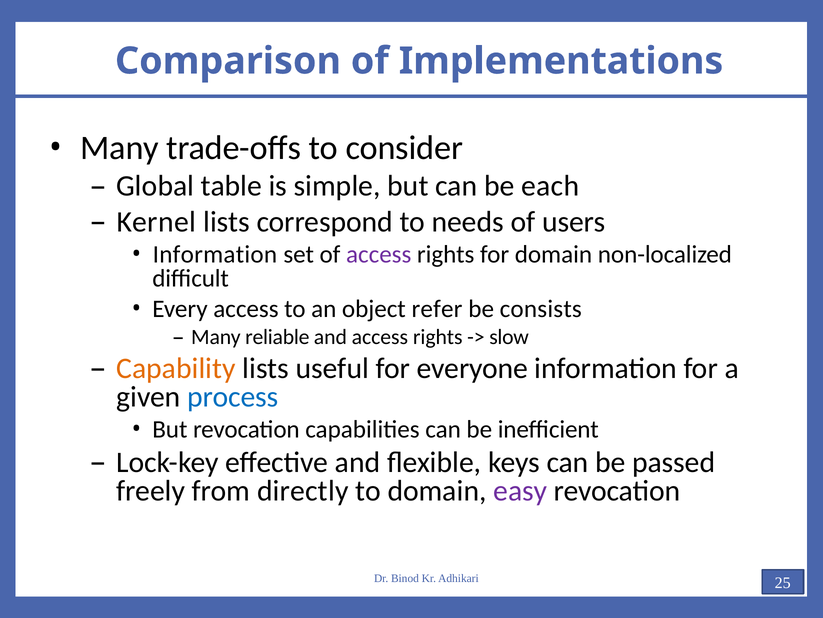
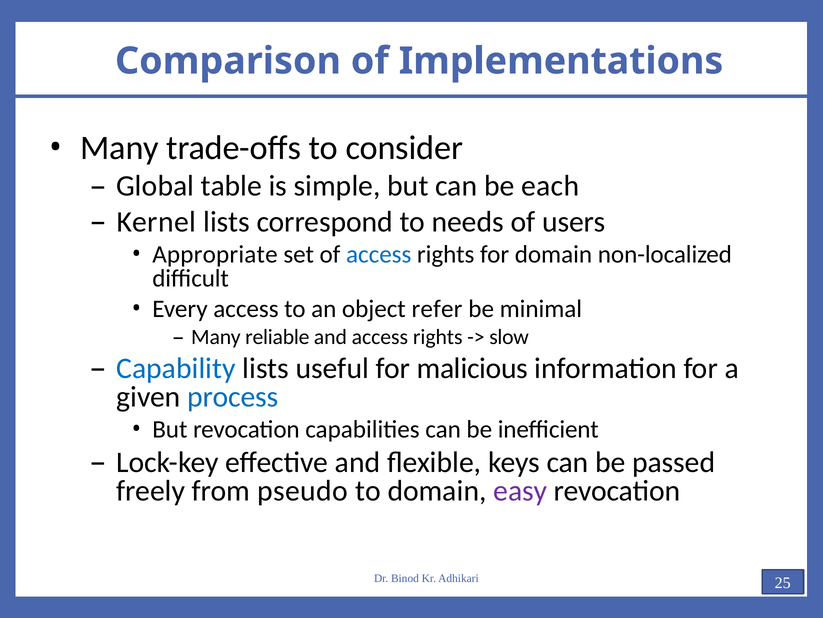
Information at (215, 254): Information -> Appropriate
access at (379, 254) colour: purple -> blue
consists: consists -> minimal
Capability colour: orange -> blue
everyone: everyone -> malicious
directly: directly -> pseudo
